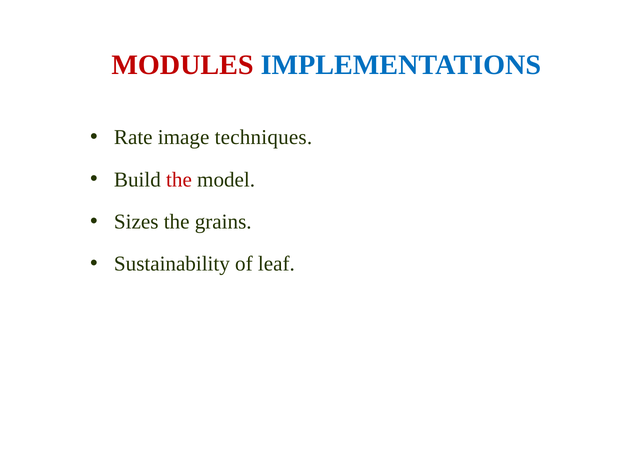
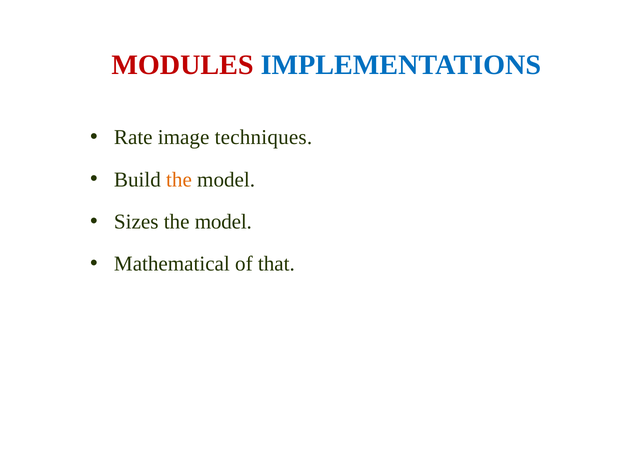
the at (179, 179) colour: red -> orange
grains at (223, 222): grains -> model
Sustainability: Sustainability -> Mathematical
leaf: leaf -> that
